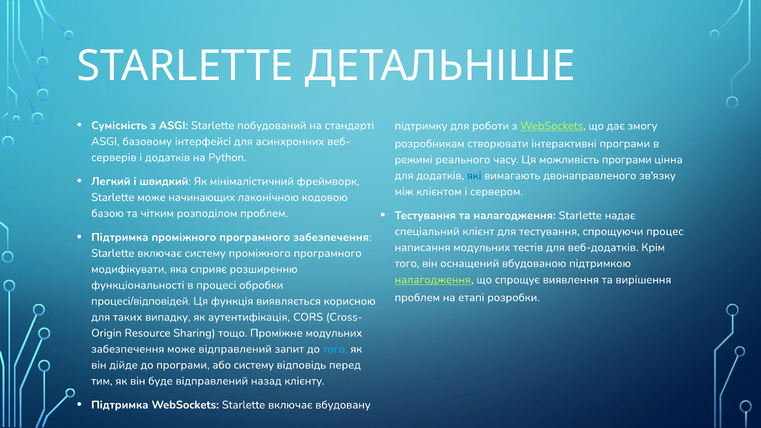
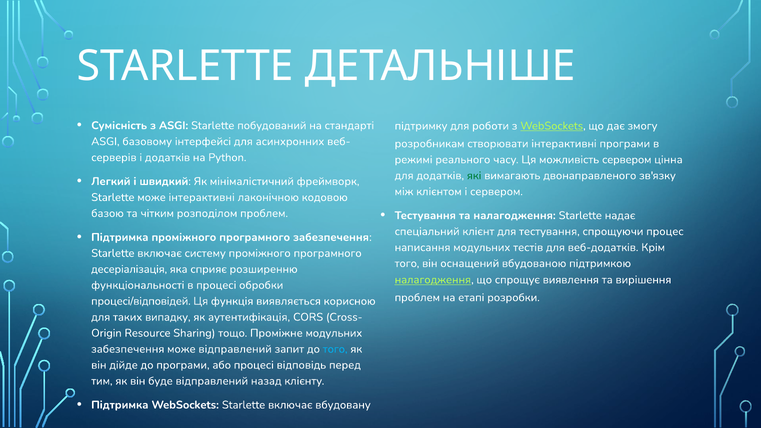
можливість програми: програми -> сервером
які colour: blue -> green
може начинающих: начинающих -> інтерактивні
модифікувати: модифікувати -> десеріалізація
або систему: систему -> процесі
